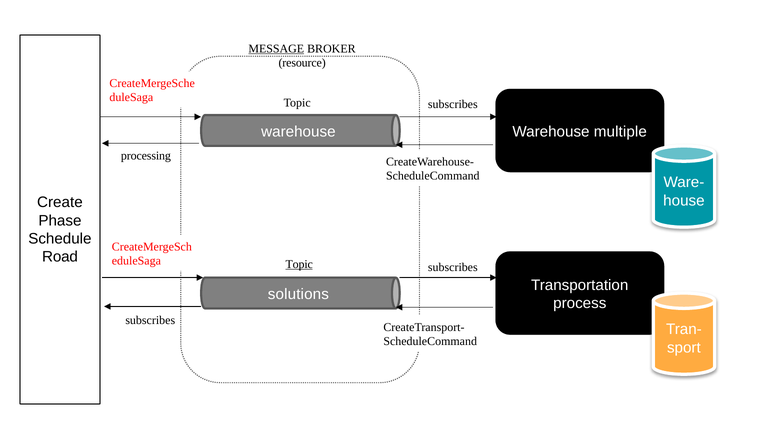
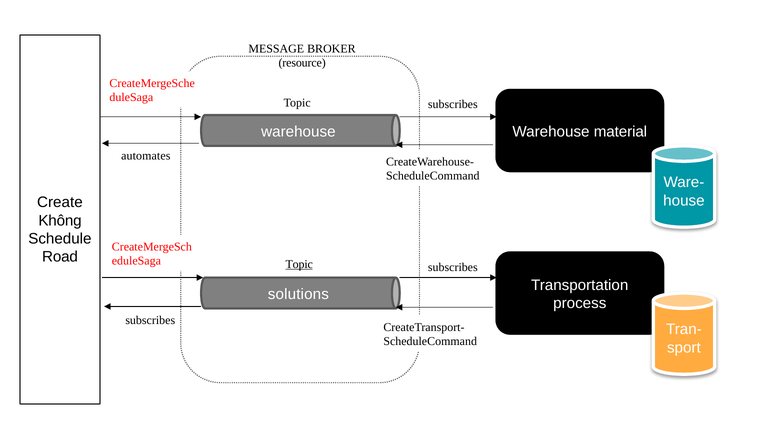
MESSAGE underline: present -> none
multiple: multiple -> material
processing: processing -> automates
Phase: Phase -> Không
